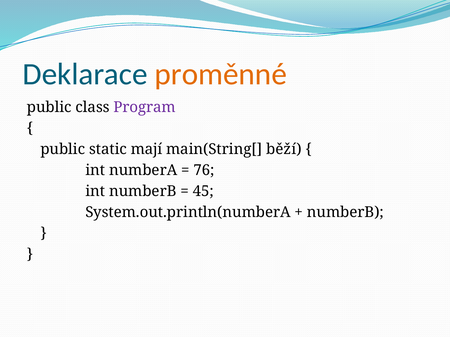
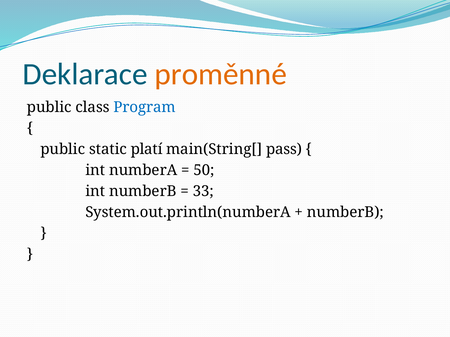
Program colour: purple -> blue
mají: mají -> platí
běží: běží -> pass
76: 76 -> 50
45: 45 -> 33
